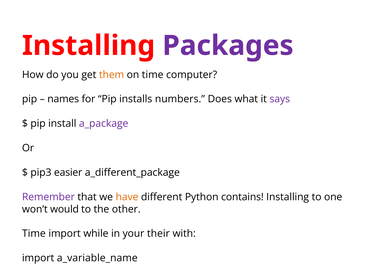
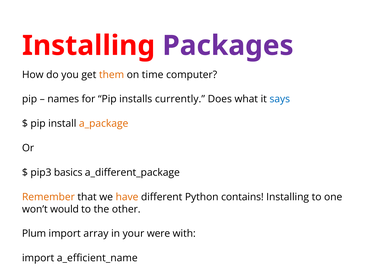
numbers: numbers -> currently
says colour: purple -> blue
a_package colour: purple -> orange
easier: easier -> basics
Remember colour: purple -> orange
Time at (34, 234): Time -> Plum
while: while -> array
their: their -> were
a_variable_name: a_variable_name -> a_efficient_name
